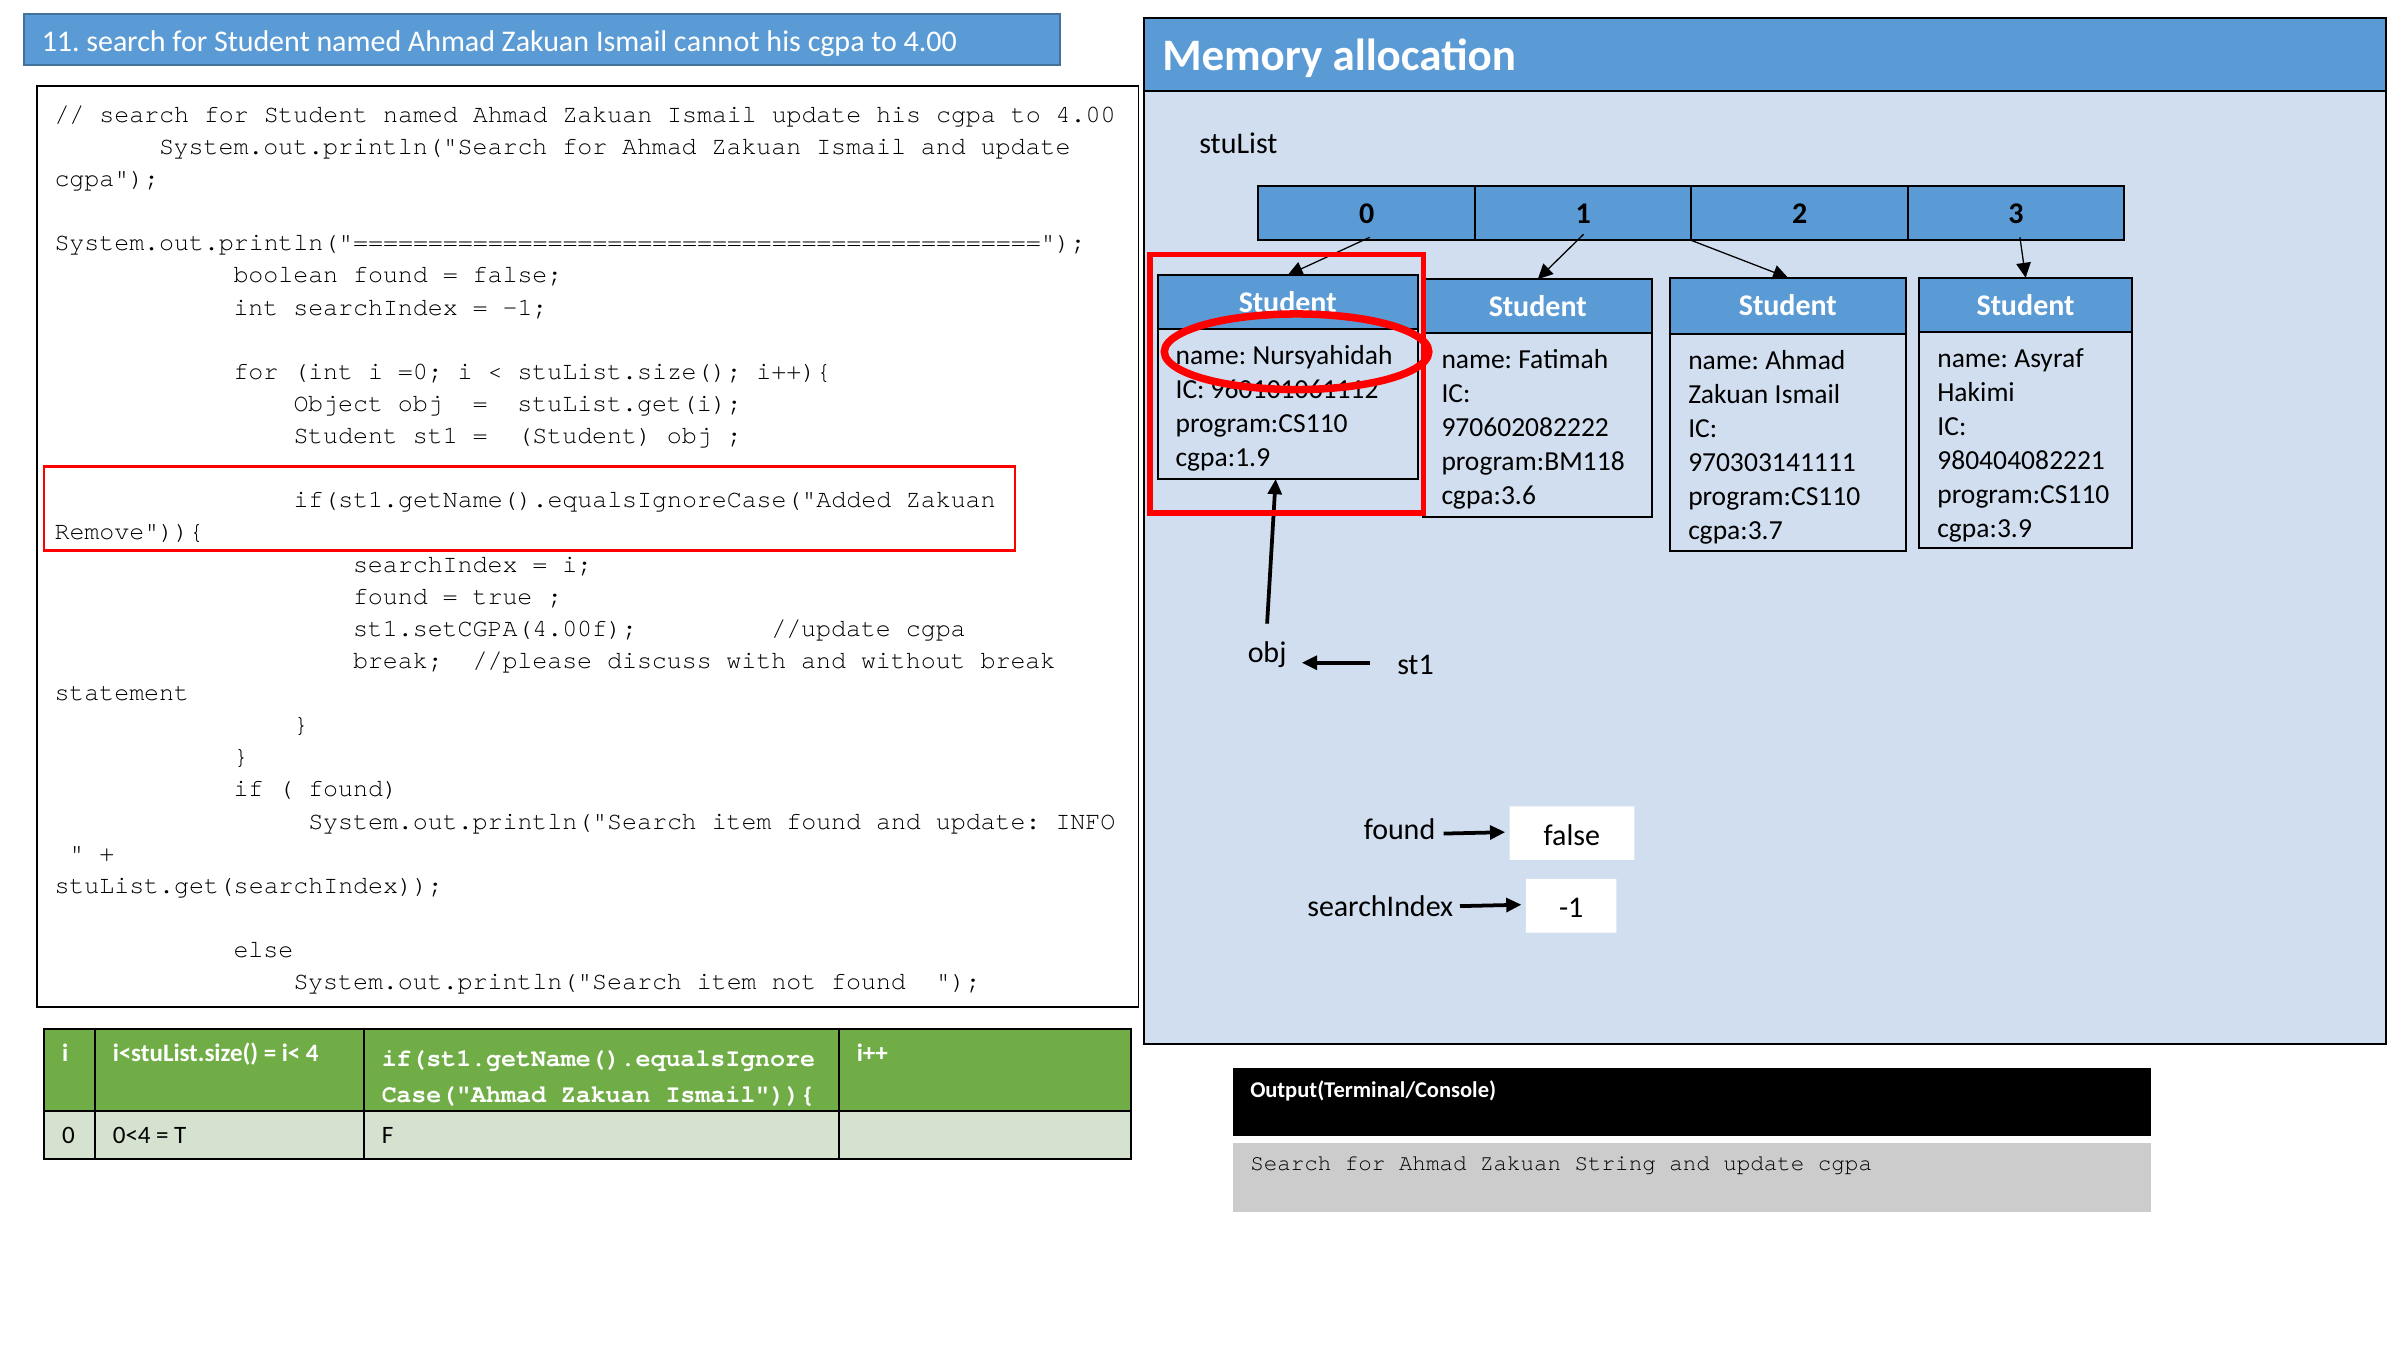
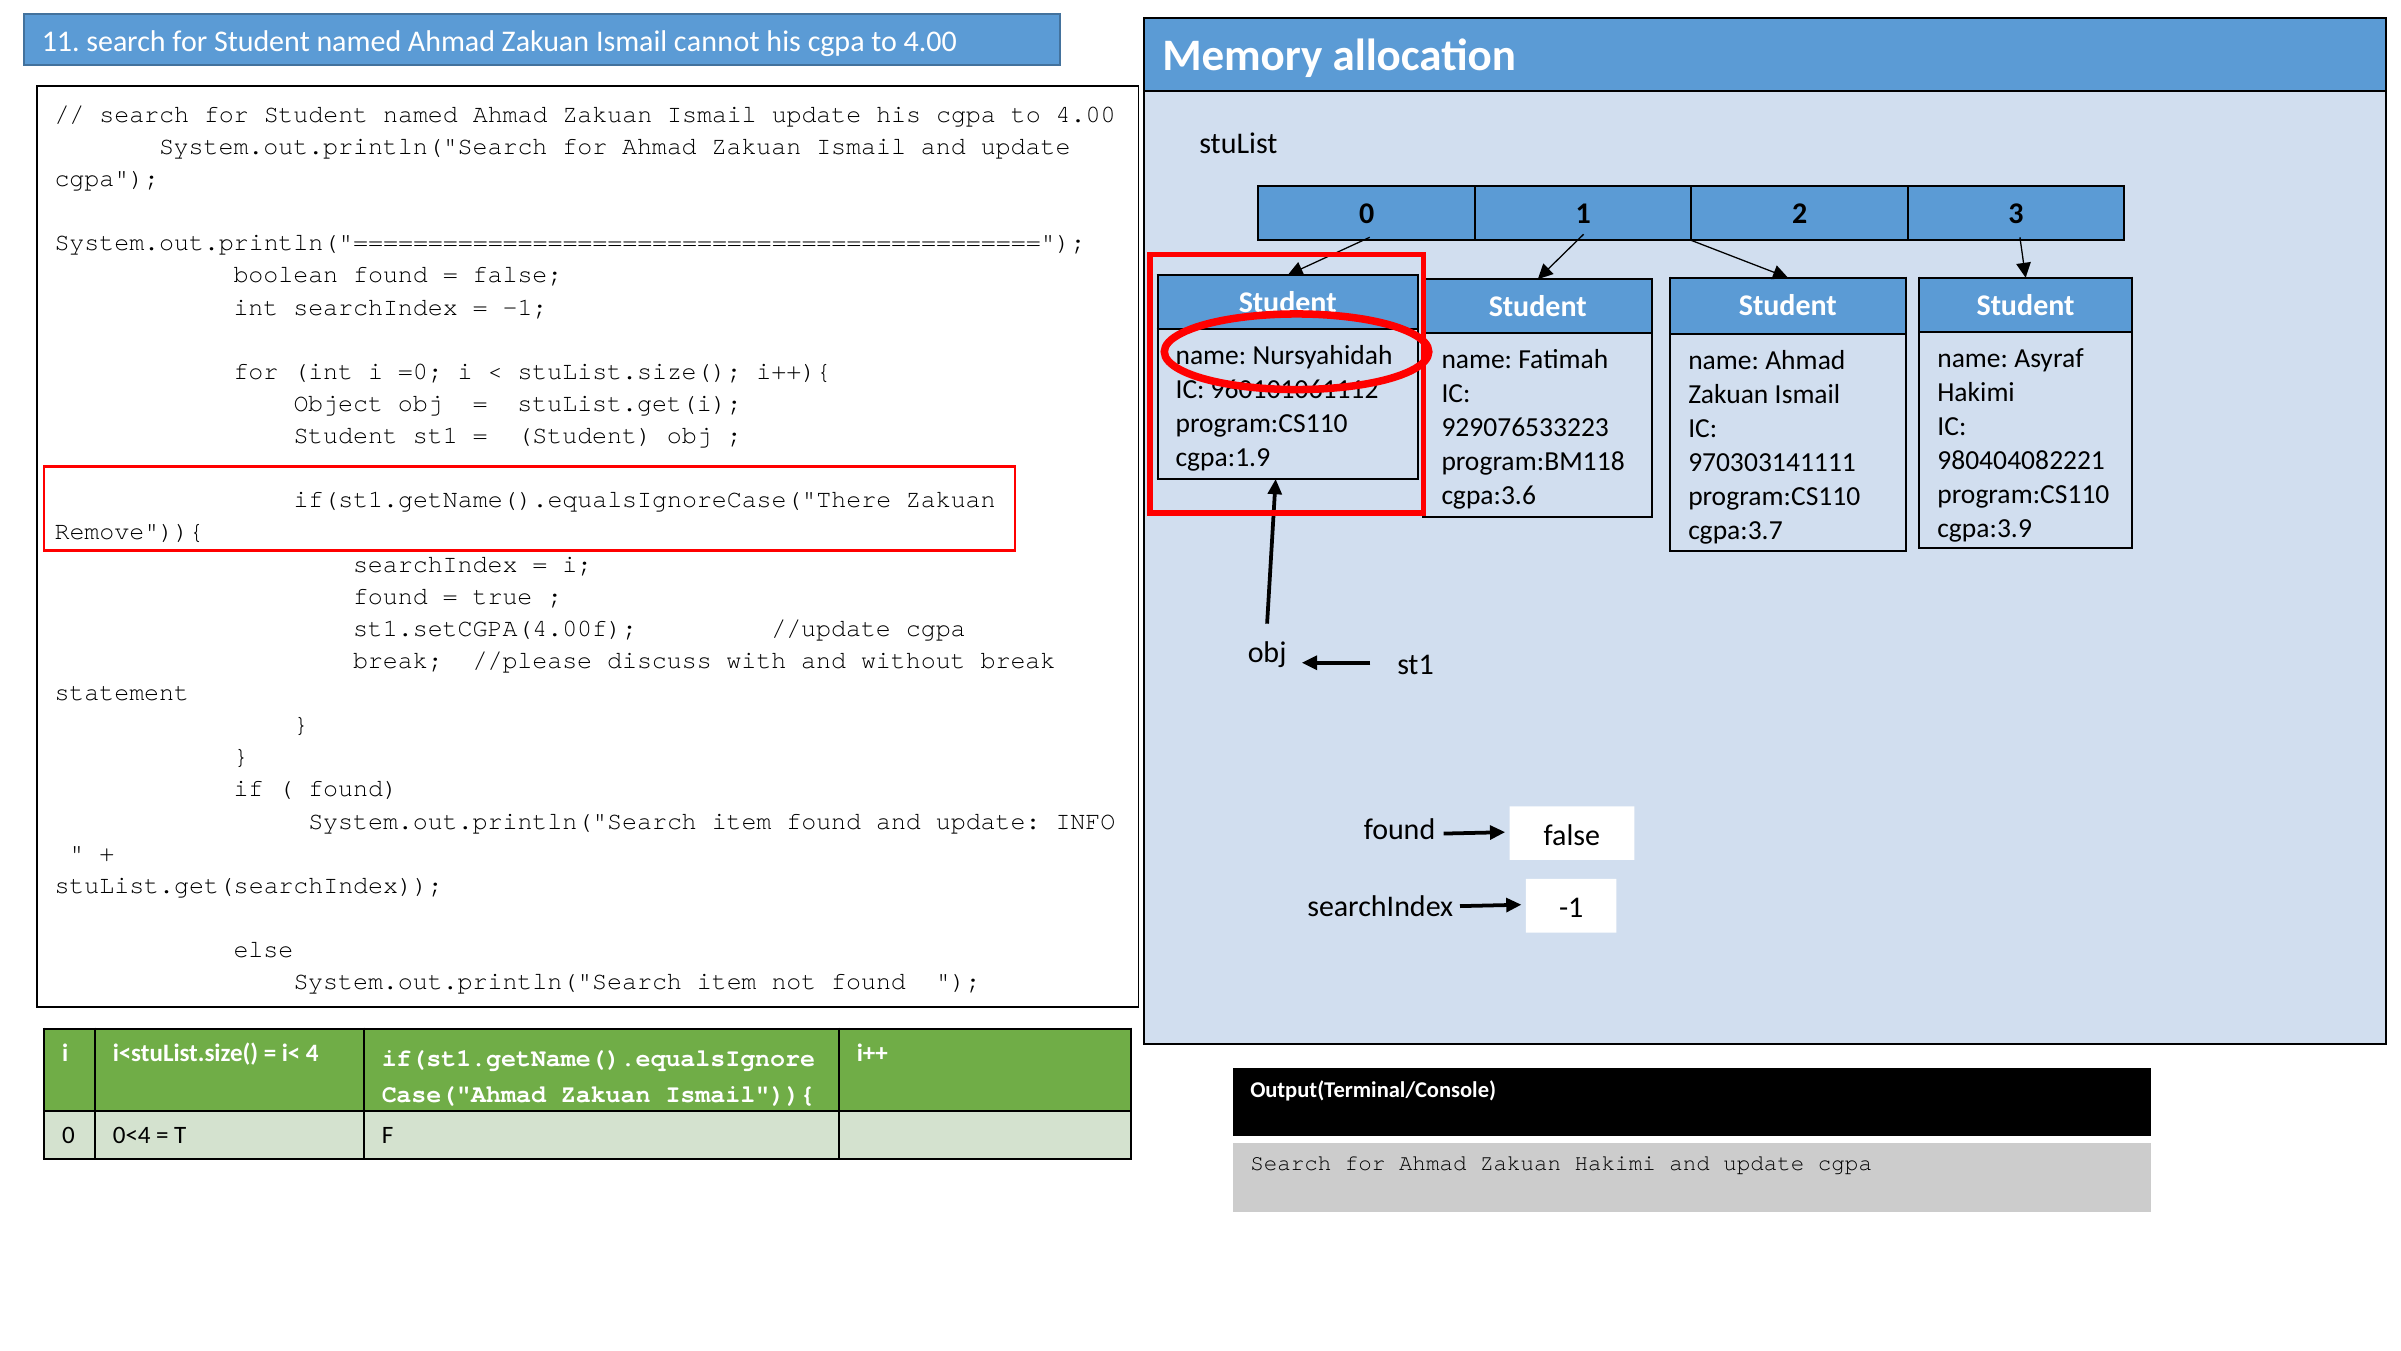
970602082222: 970602082222 -> 929076533223
if(st1.getName().equalsIgnoreCase("Added: if(st1.getName().equalsIgnoreCase("Added -> if(st1.getName().equalsIgnoreCase("There
Zakuan String: String -> Hakimi
